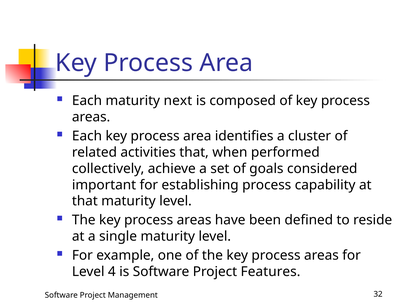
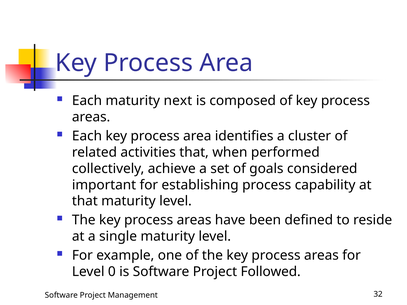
4: 4 -> 0
Features: Features -> Followed
